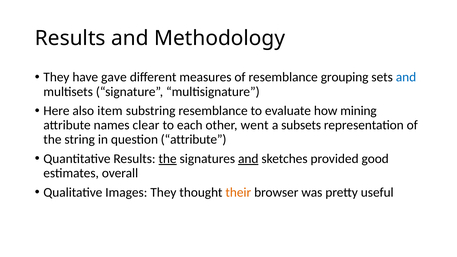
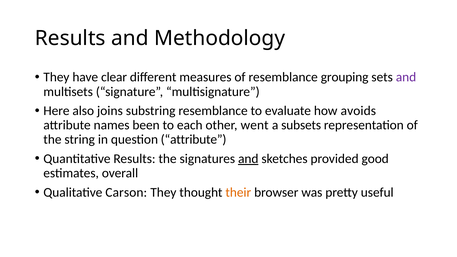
gave: gave -> clear
and at (406, 77) colour: blue -> purple
item: item -> joins
mining: mining -> avoids
clear: clear -> been
the at (168, 159) underline: present -> none
Images: Images -> Carson
